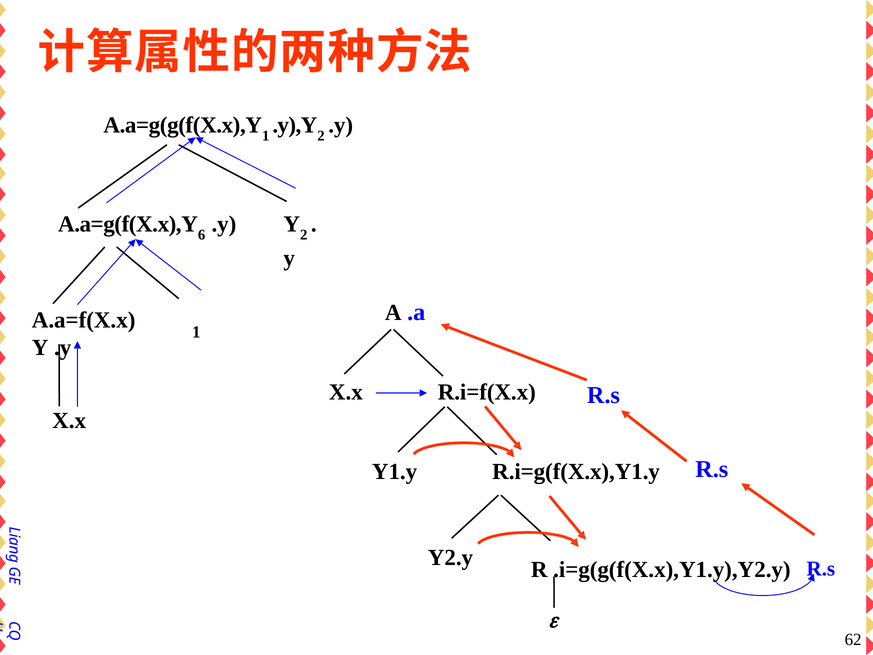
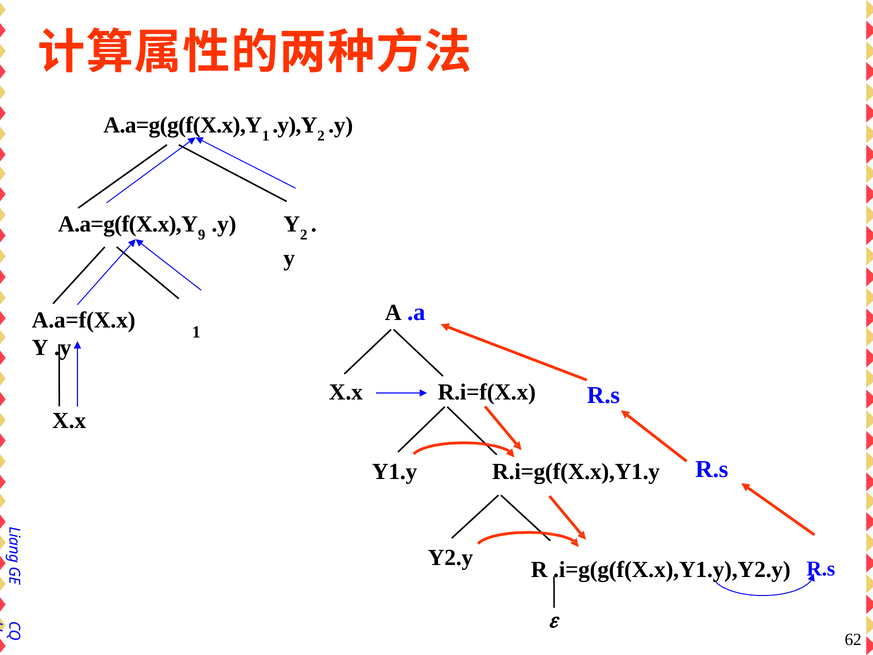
6: 6 -> 9
